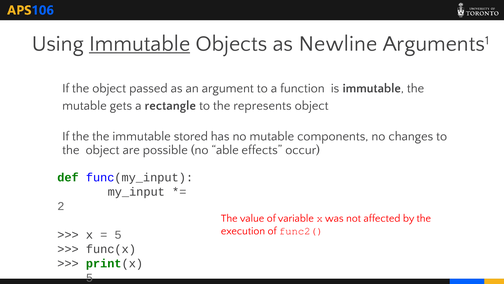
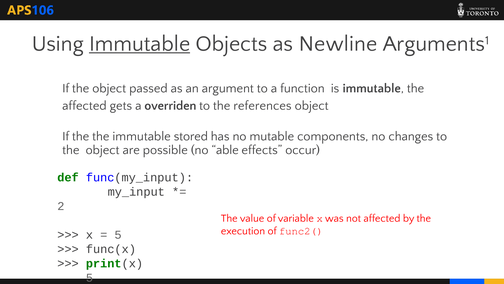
mutable at (84, 105): mutable -> affected
rectangle: rectangle -> overriden
represents: represents -> references
